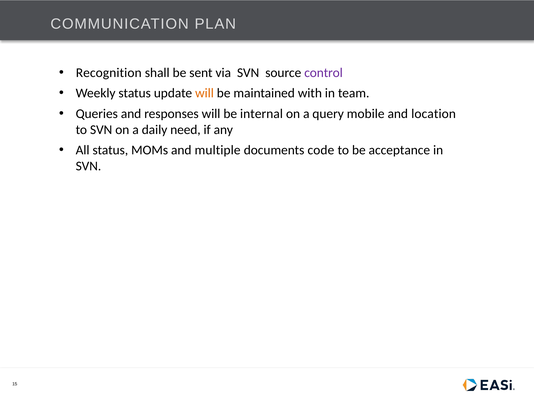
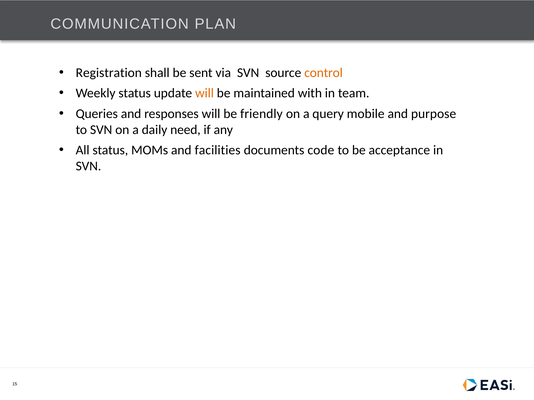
Recognition: Recognition -> Registration
control colour: purple -> orange
internal: internal -> friendly
location: location -> purpose
multiple: multiple -> facilities
